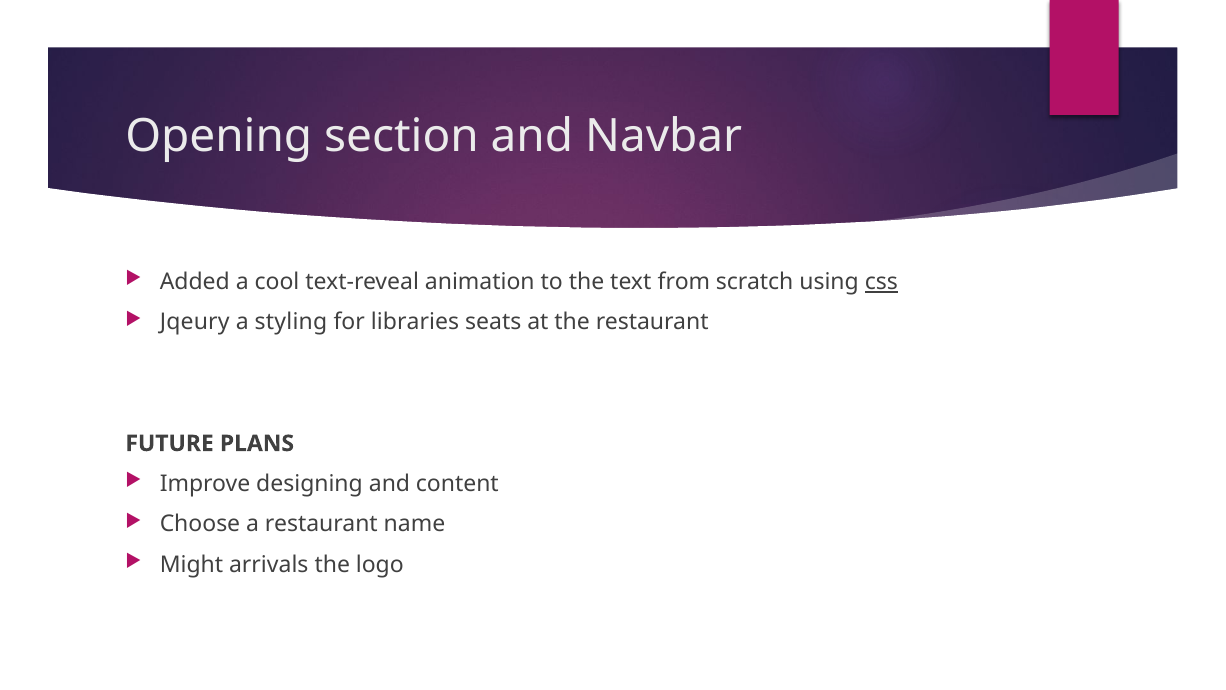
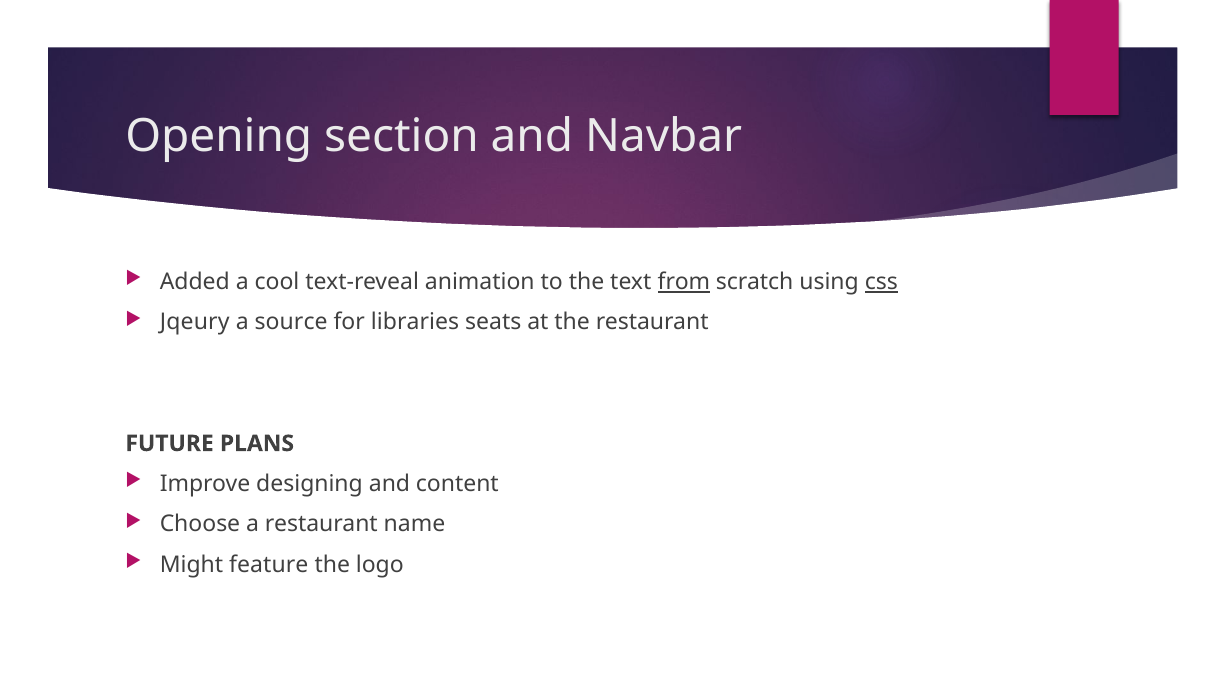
from underline: none -> present
styling: styling -> source
arrivals: arrivals -> feature
